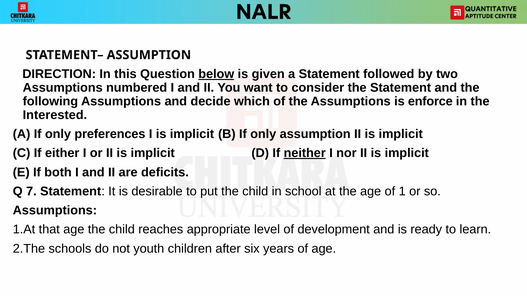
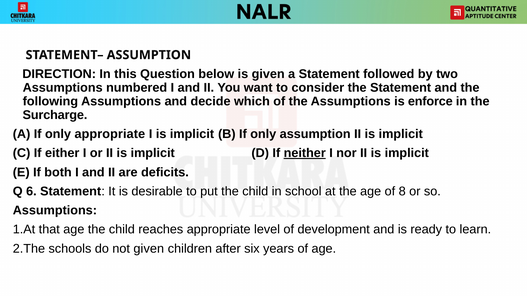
below underline: present -> none
Interested: Interested -> Surcharge
only preferences: preferences -> appropriate
7: 7 -> 6
1: 1 -> 8
not youth: youth -> given
